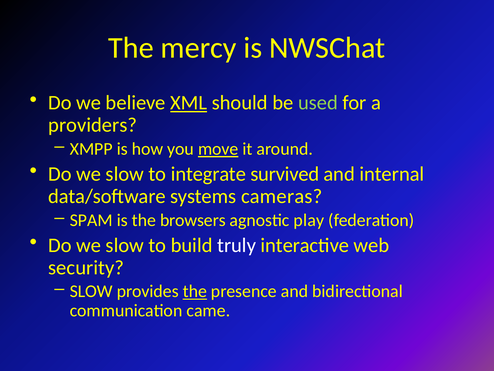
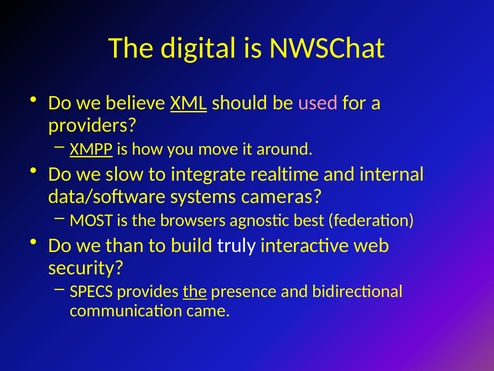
mercy: mercy -> digital
used colour: light green -> pink
XMPP underline: none -> present
move underline: present -> none
survived: survived -> realtime
SPAM: SPAM -> MOST
play: play -> best
slow at (125, 245): slow -> than
SLOW at (91, 291): SLOW -> SPECS
